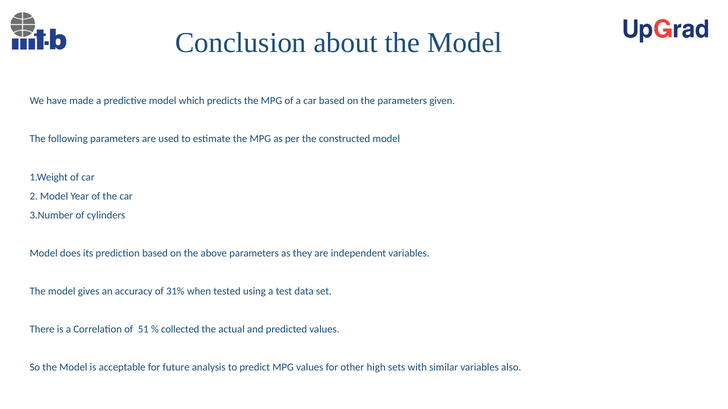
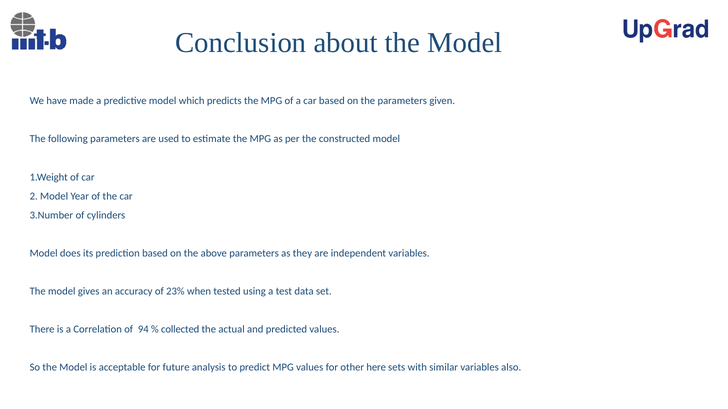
31%: 31% -> 23%
51: 51 -> 94
high: high -> here
